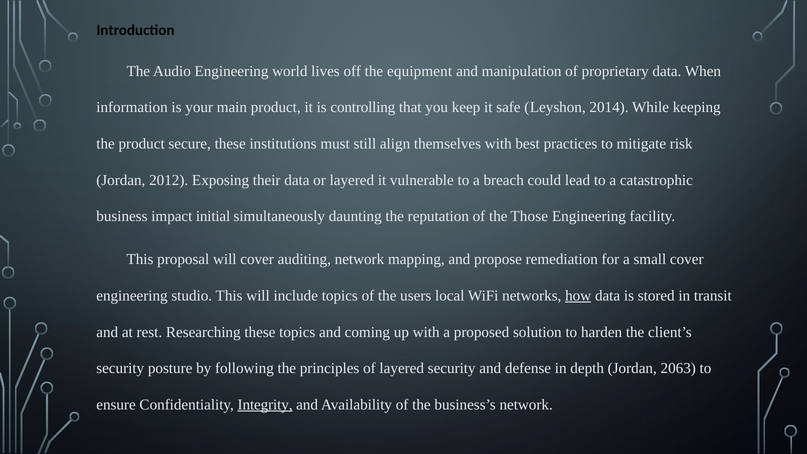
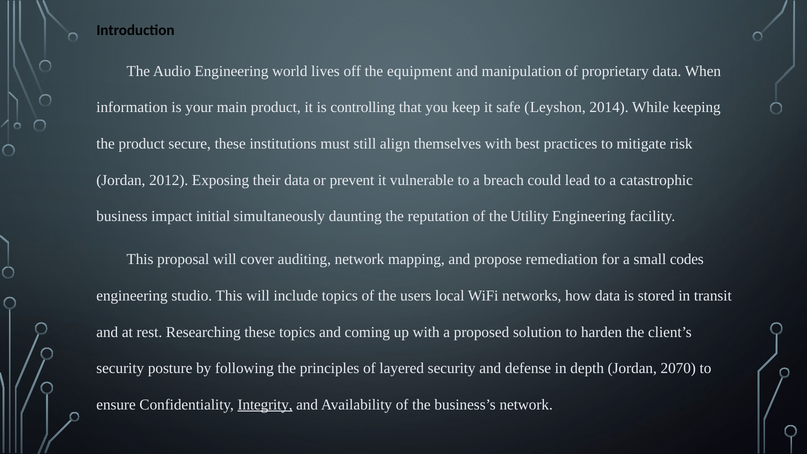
or layered: layered -> prevent
Those: Those -> Utility
small cover: cover -> codes
how underline: present -> none
2063: 2063 -> 2070
